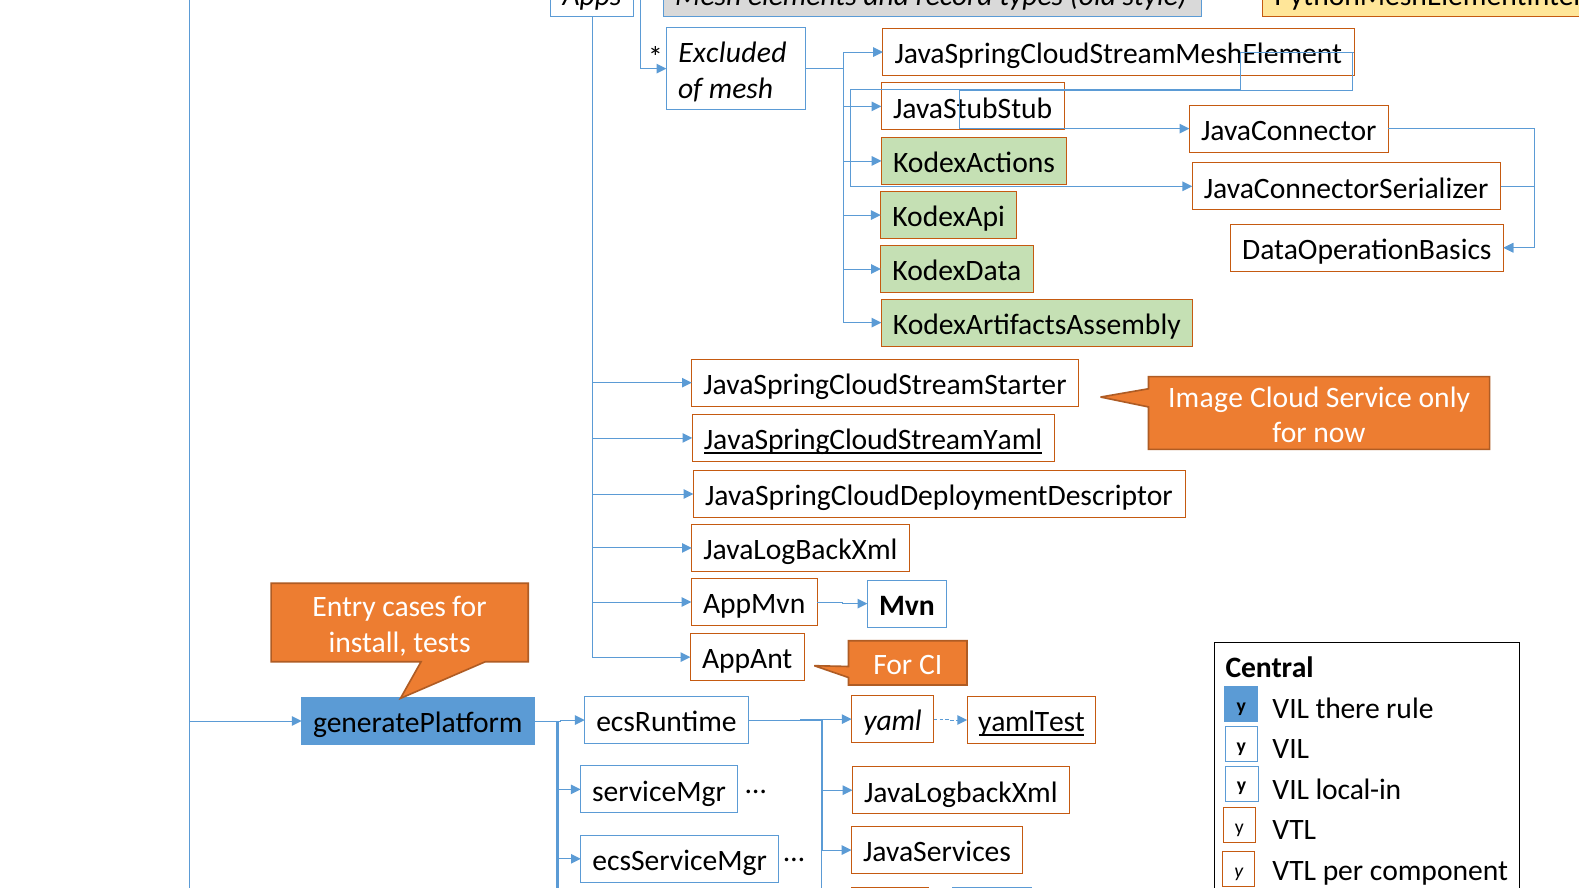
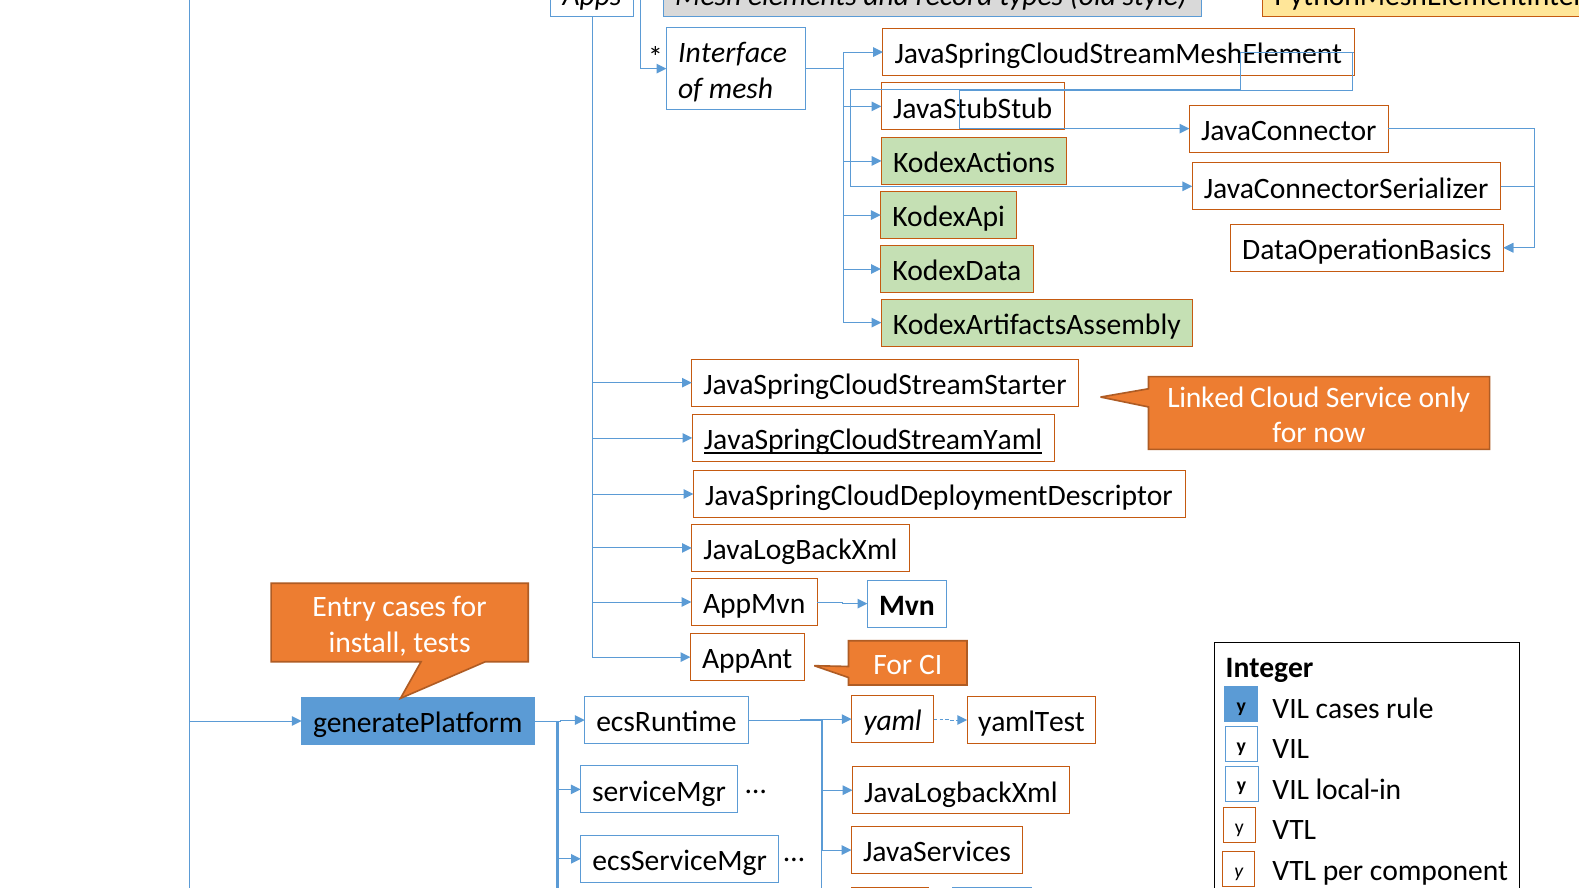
Excluded: Excluded -> Interface
Image: Image -> Linked
Central: Central -> Integer
VIL there: there -> cases
yamlTest underline: present -> none
